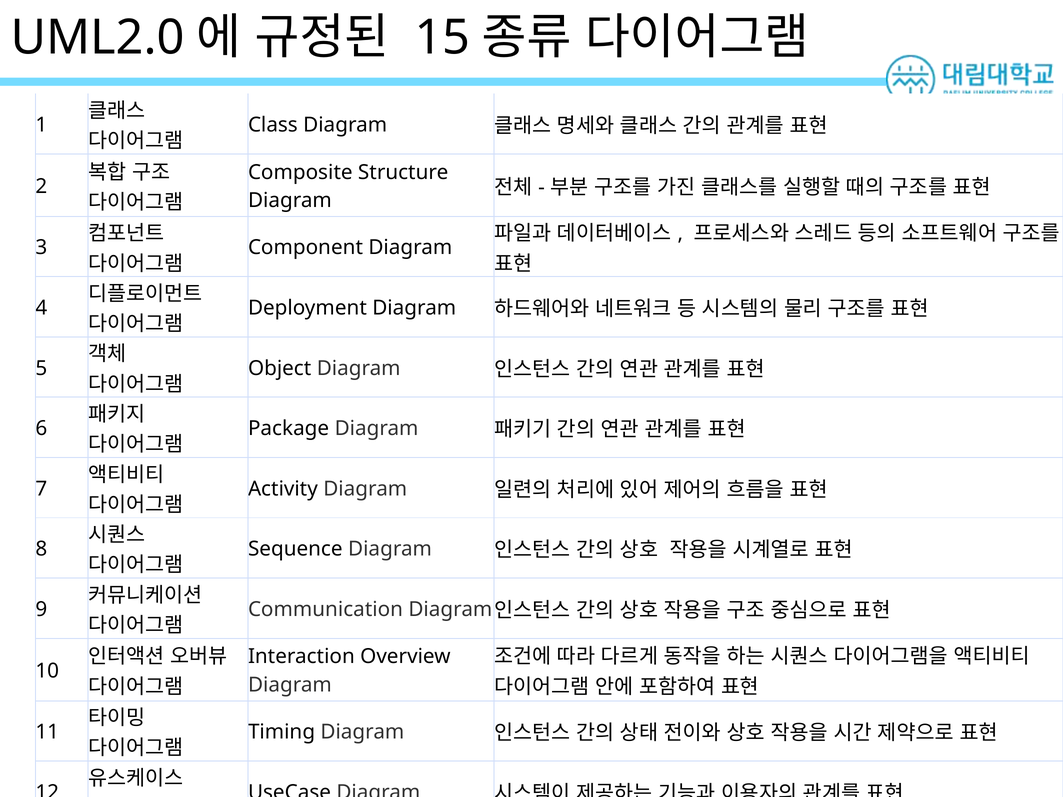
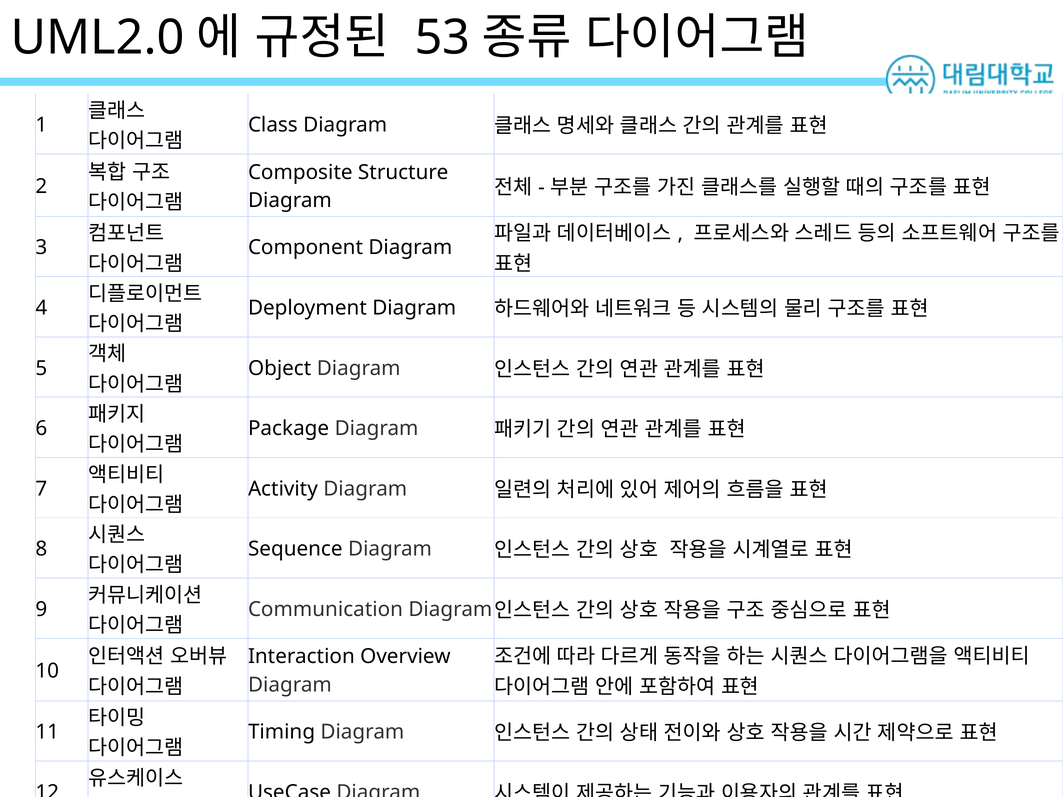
15: 15 -> 53
